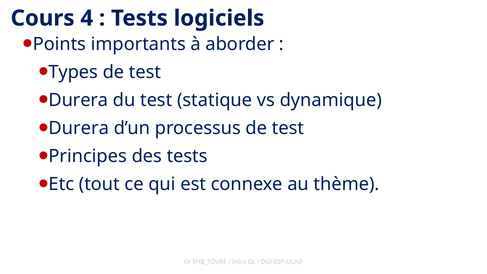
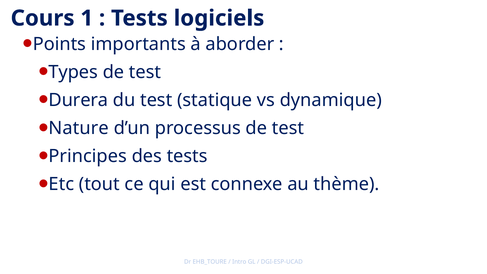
4: 4 -> 1
Durera at (79, 128): Durera -> Nature
